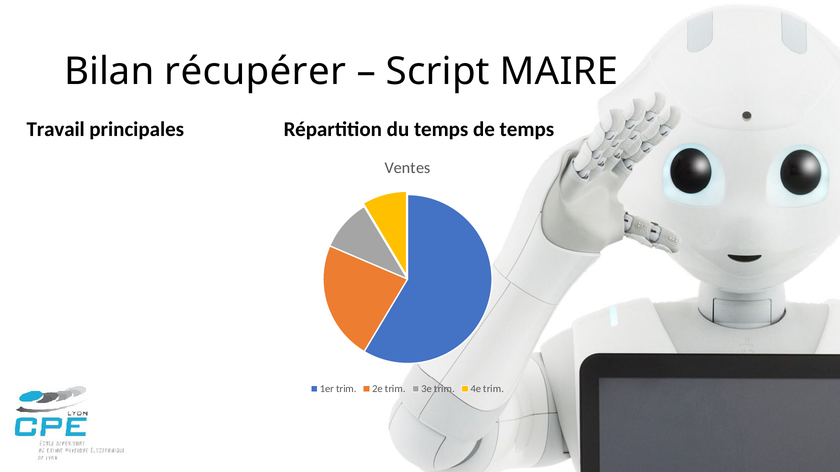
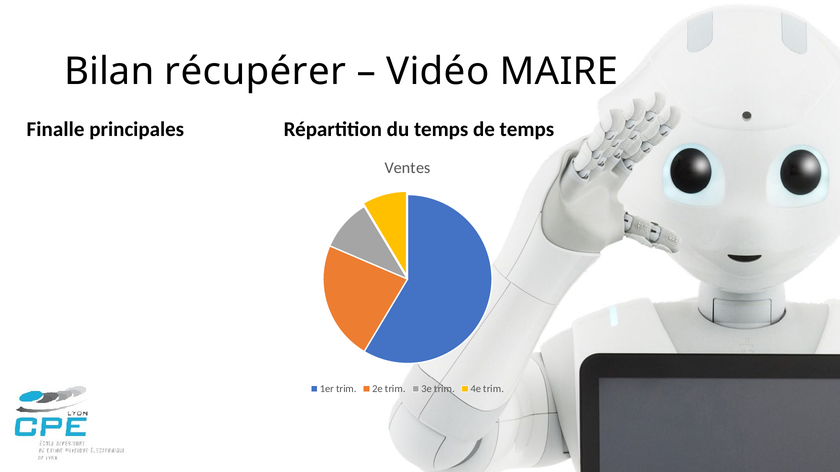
Script: Script -> Vidéo
Travail: Travail -> Finalle
